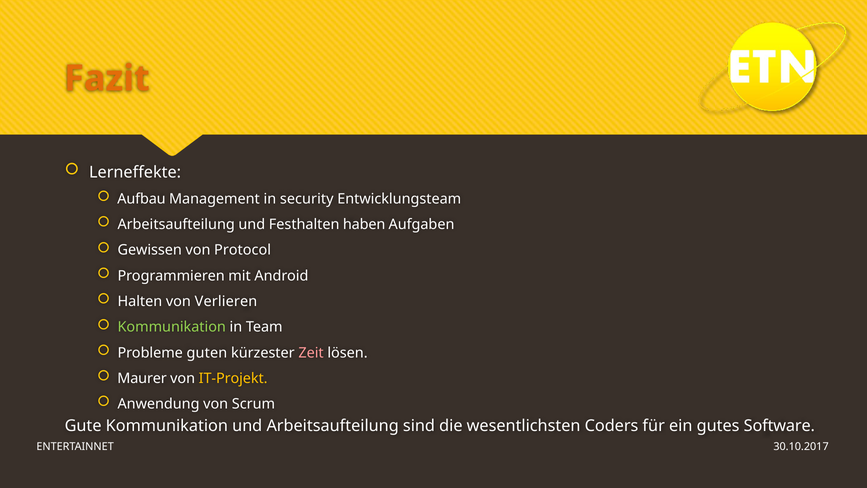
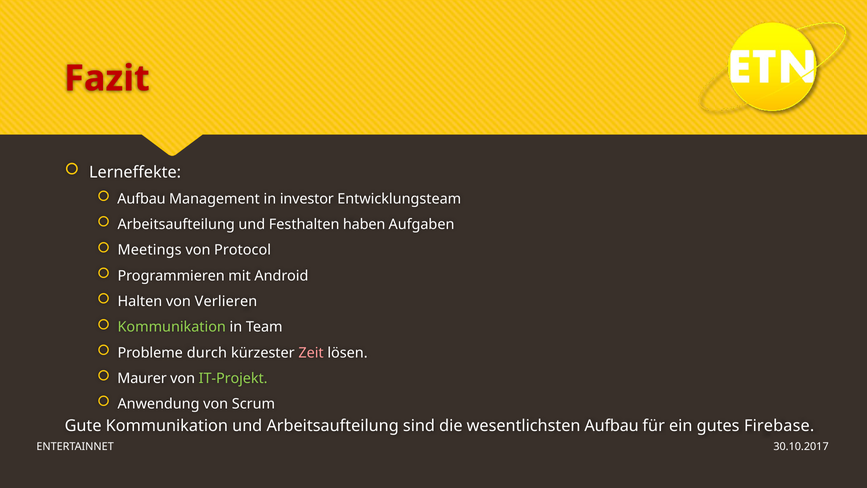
Fazit colour: orange -> red
security: security -> investor
Gewissen: Gewissen -> Meetings
guten: guten -> durch
IT-Projekt colour: yellow -> light green
wesentlichsten Coders: Coders -> Aufbau
Software: Software -> Firebase
